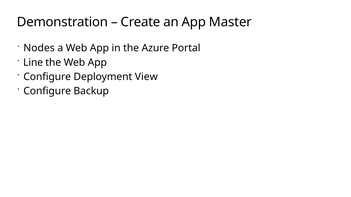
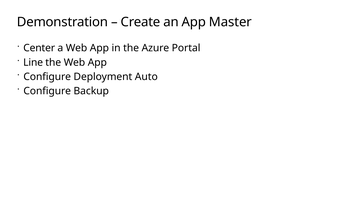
Nodes: Nodes -> Center
View: View -> Auto
